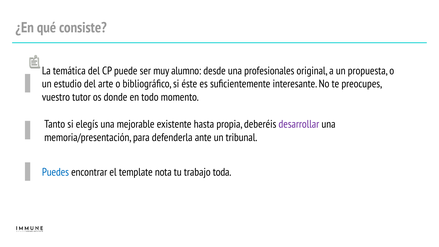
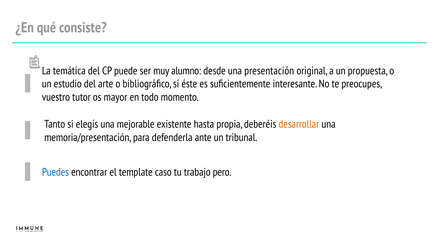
profesionales: profesionales -> presentación
donde: donde -> mayor
desarrollar colour: purple -> orange
nota: nota -> caso
toda: toda -> pero
